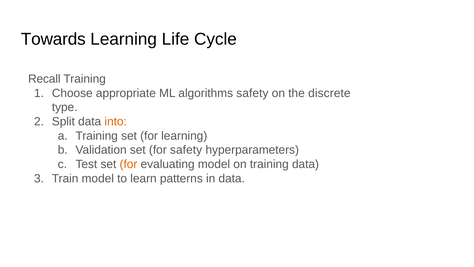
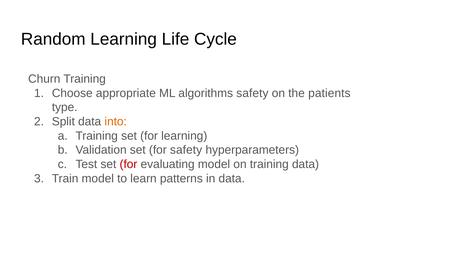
Towards: Towards -> Random
Recall: Recall -> Churn
discrete: discrete -> patients
for at (128, 164) colour: orange -> red
